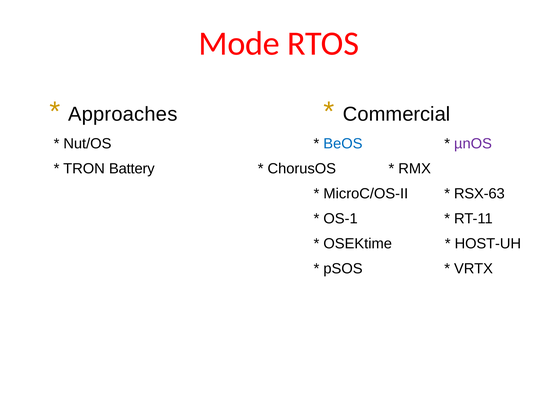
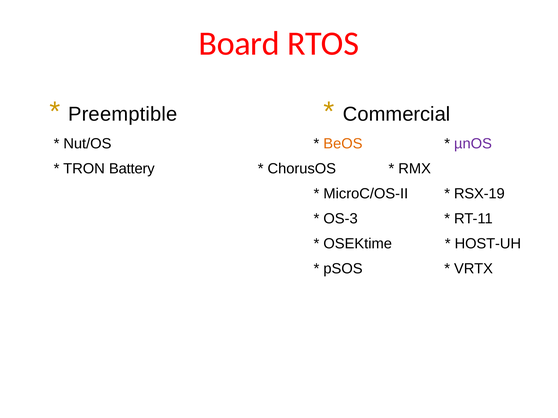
Mode: Mode -> Board
Approaches: Approaches -> Preemptible
BeOS colour: blue -> orange
RSX-63: RSX-63 -> RSX-19
OS-1: OS-1 -> OS-3
